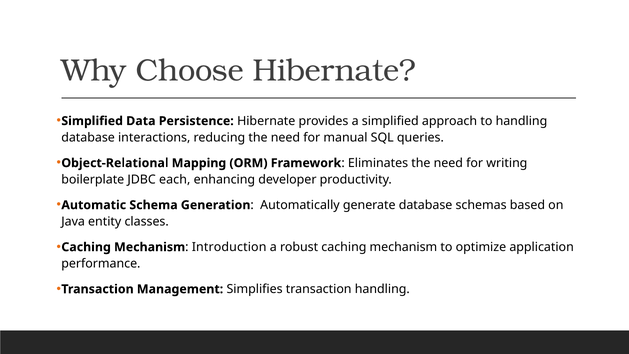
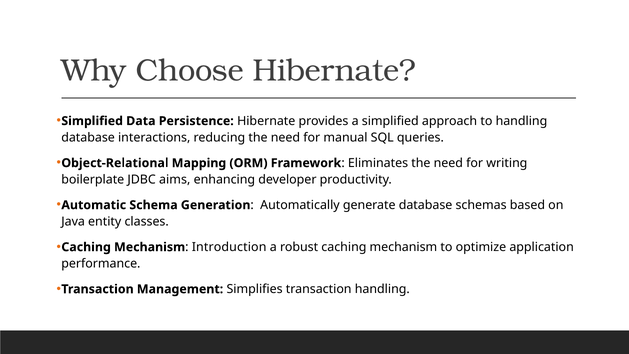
each: each -> aims
